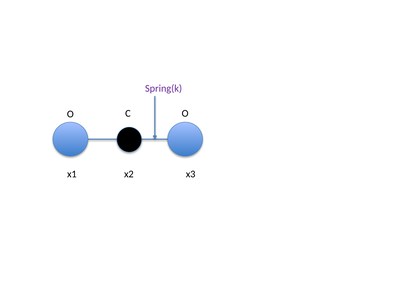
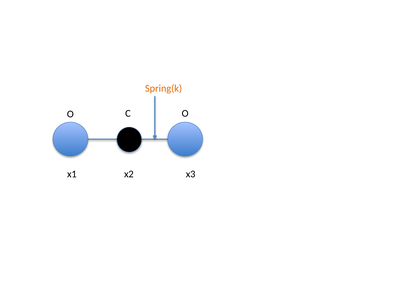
Spring(k colour: purple -> orange
